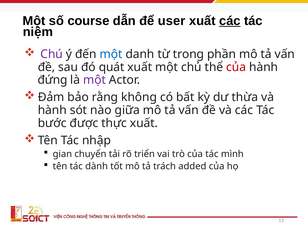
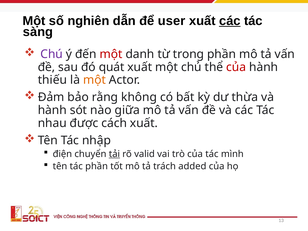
course: course -> nghiên
niệm: niệm -> sàng
một at (111, 54) colour: blue -> red
đứng: đứng -> thiếu
một at (94, 80) colour: purple -> orange
bước: bước -> nhau
thực: thực -> cách
gian: gian -> điện
tải underline: none -> present
triển: triển -> valid
tác dành: dành -> phần
